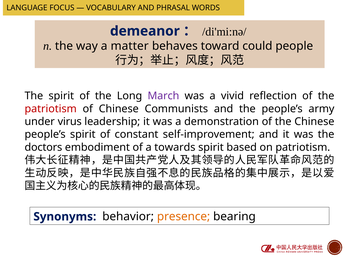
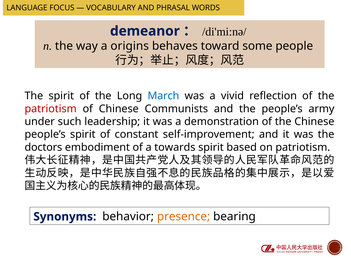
matter: matter -> origins
could: could -> some
March colour: purple -> blue
virus: virus -> such
